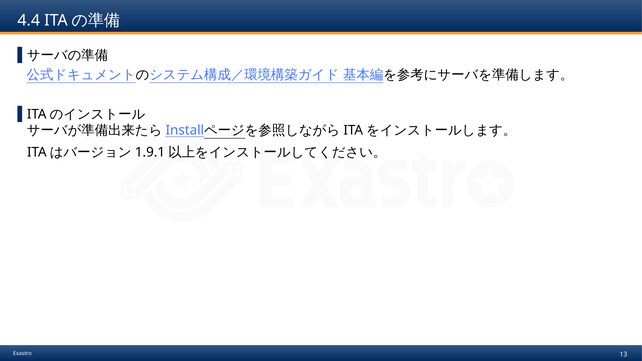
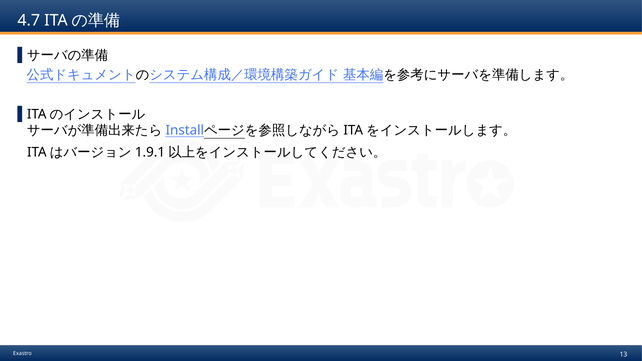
4.4: 4.4 -> 4.7
